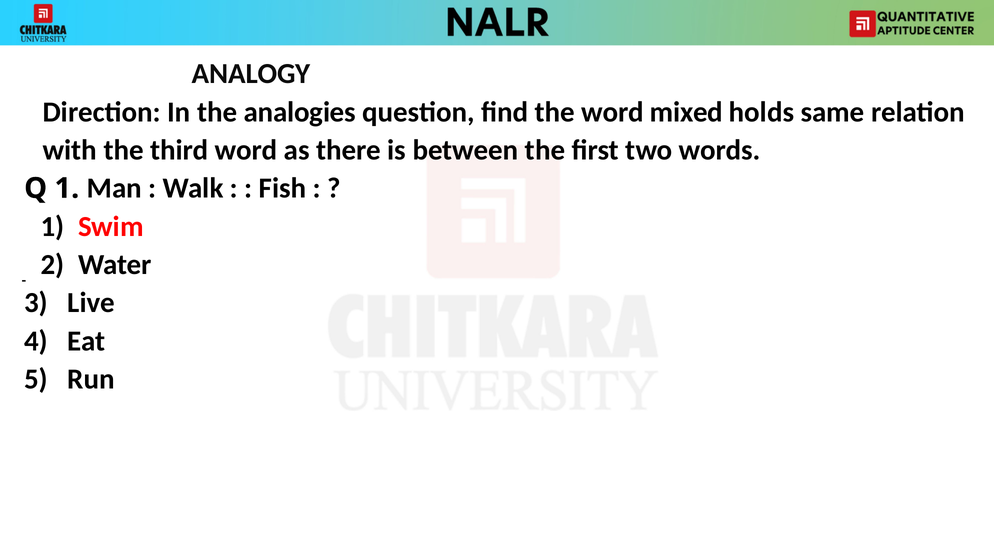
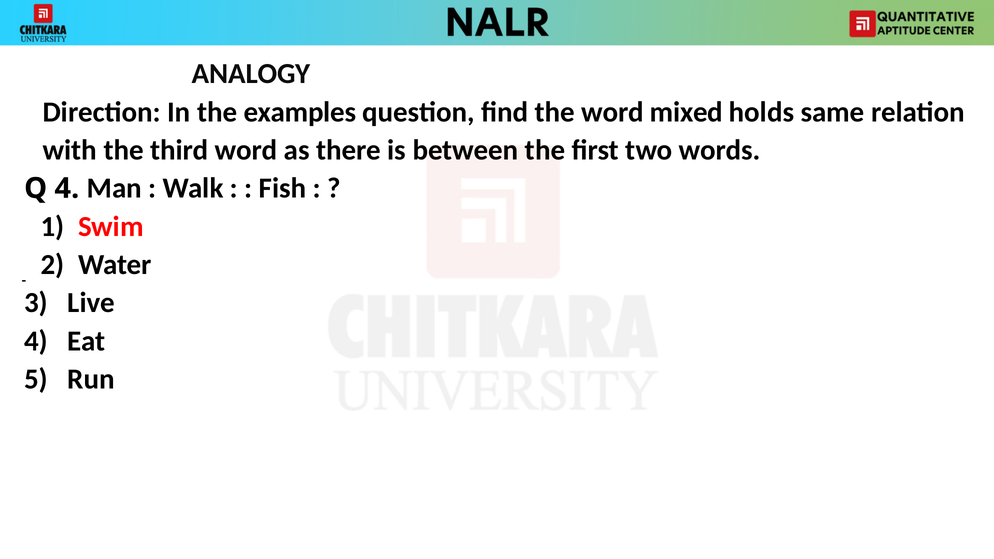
analogies: analogies -> examples
Q 1: 1 -> 4
